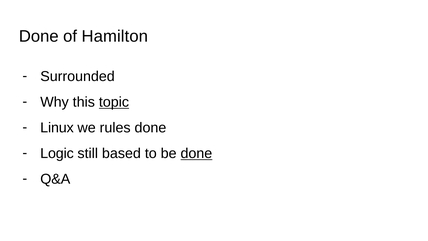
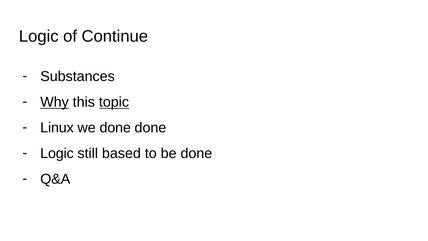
Done at (39, 36): Done -> Logic
Hamilton: Hamilton -> Continue
Surrounded: Surrounded -> Substances
Why underline: none -> present
we rules: rules -> done
done at (196, 153) underline: present -> none
